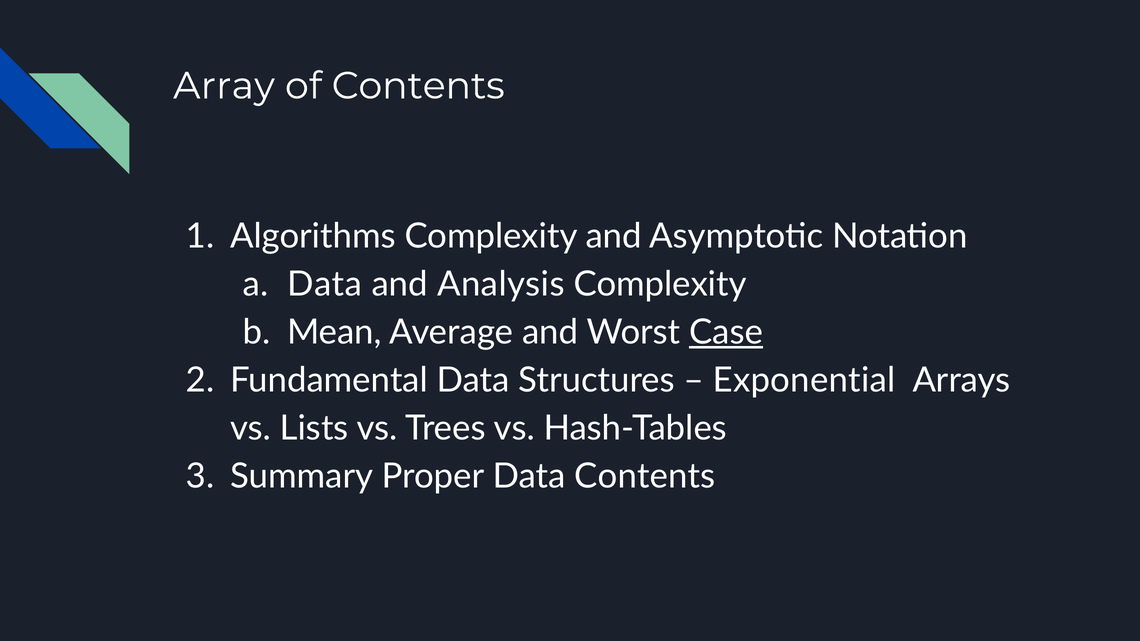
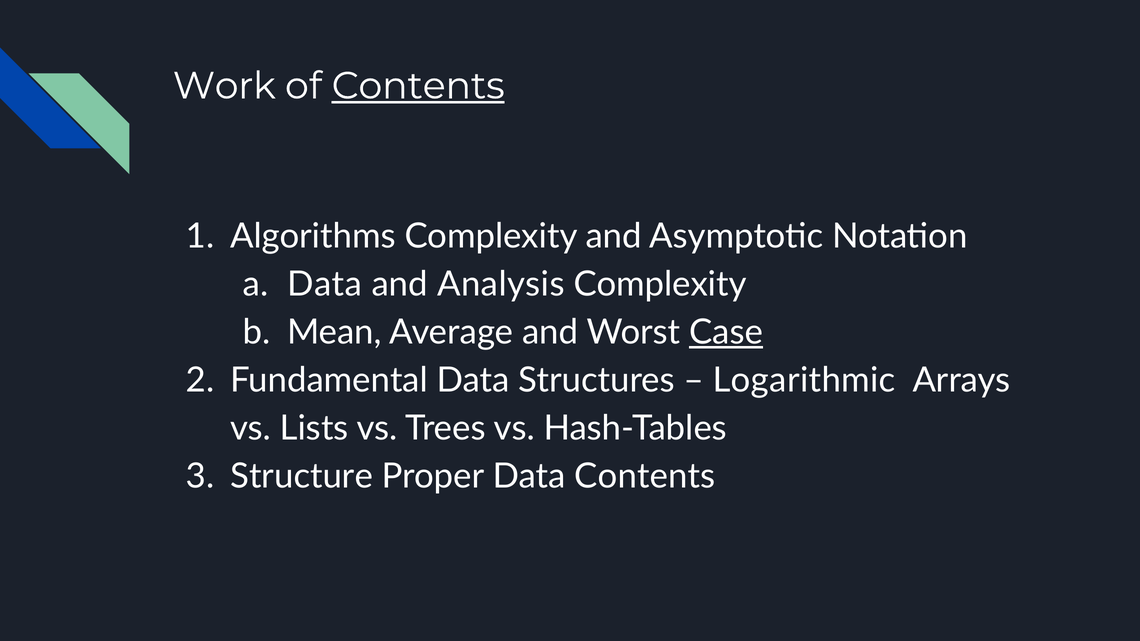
Array: Array -> Work
Contents at (418, 86) underline: none -> present
Exponential: Exponential -> Logarithmic
Summary: Summary -> Structure
